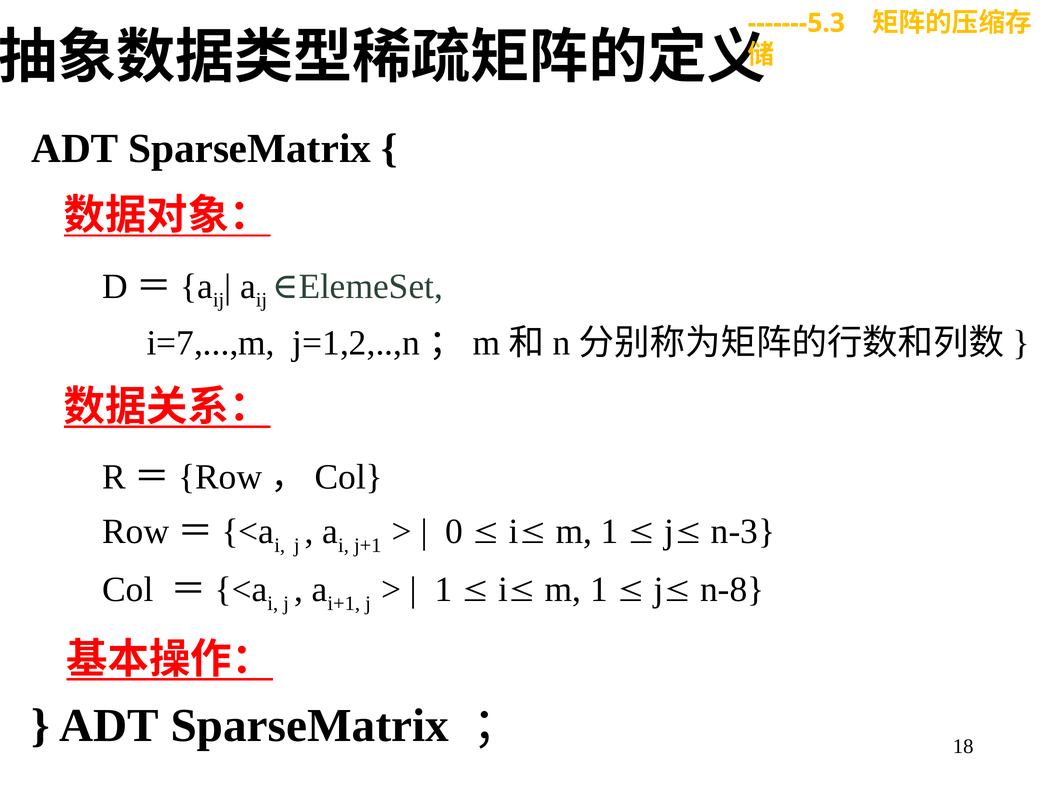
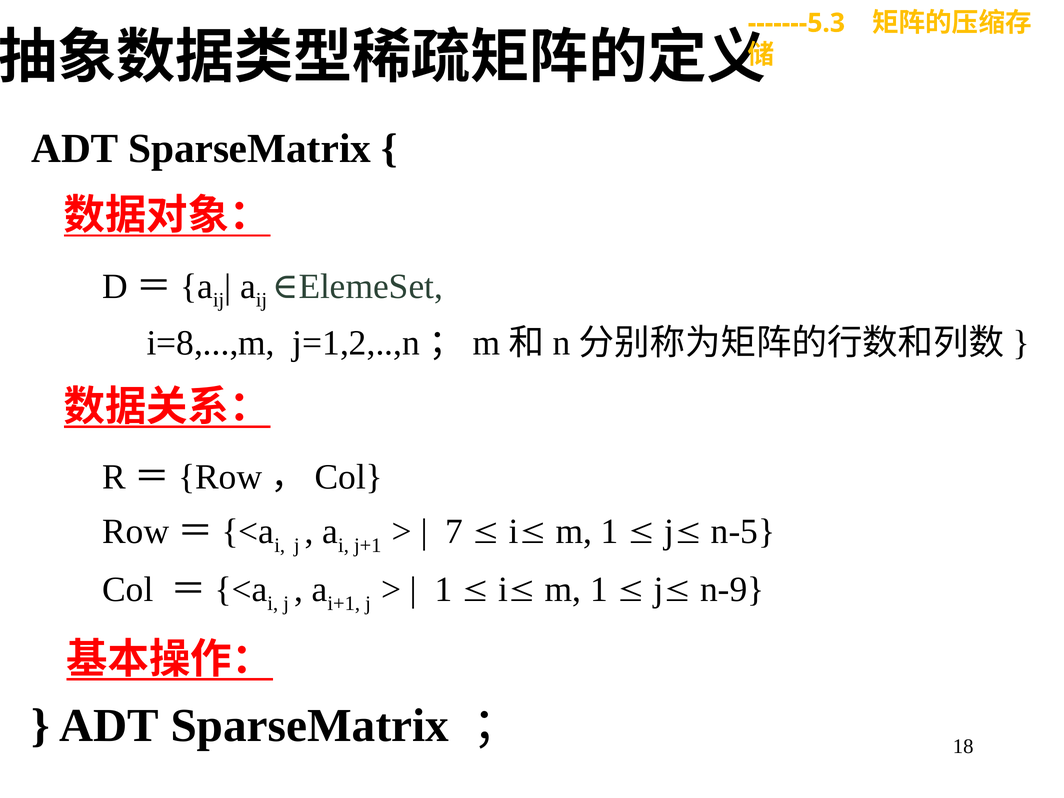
i=7,...,m: i=7,...,m -> i=8,...,m
0: 0 -> 7
n-3: n-3 -> n-5
n-8: n-8 -> n-9
